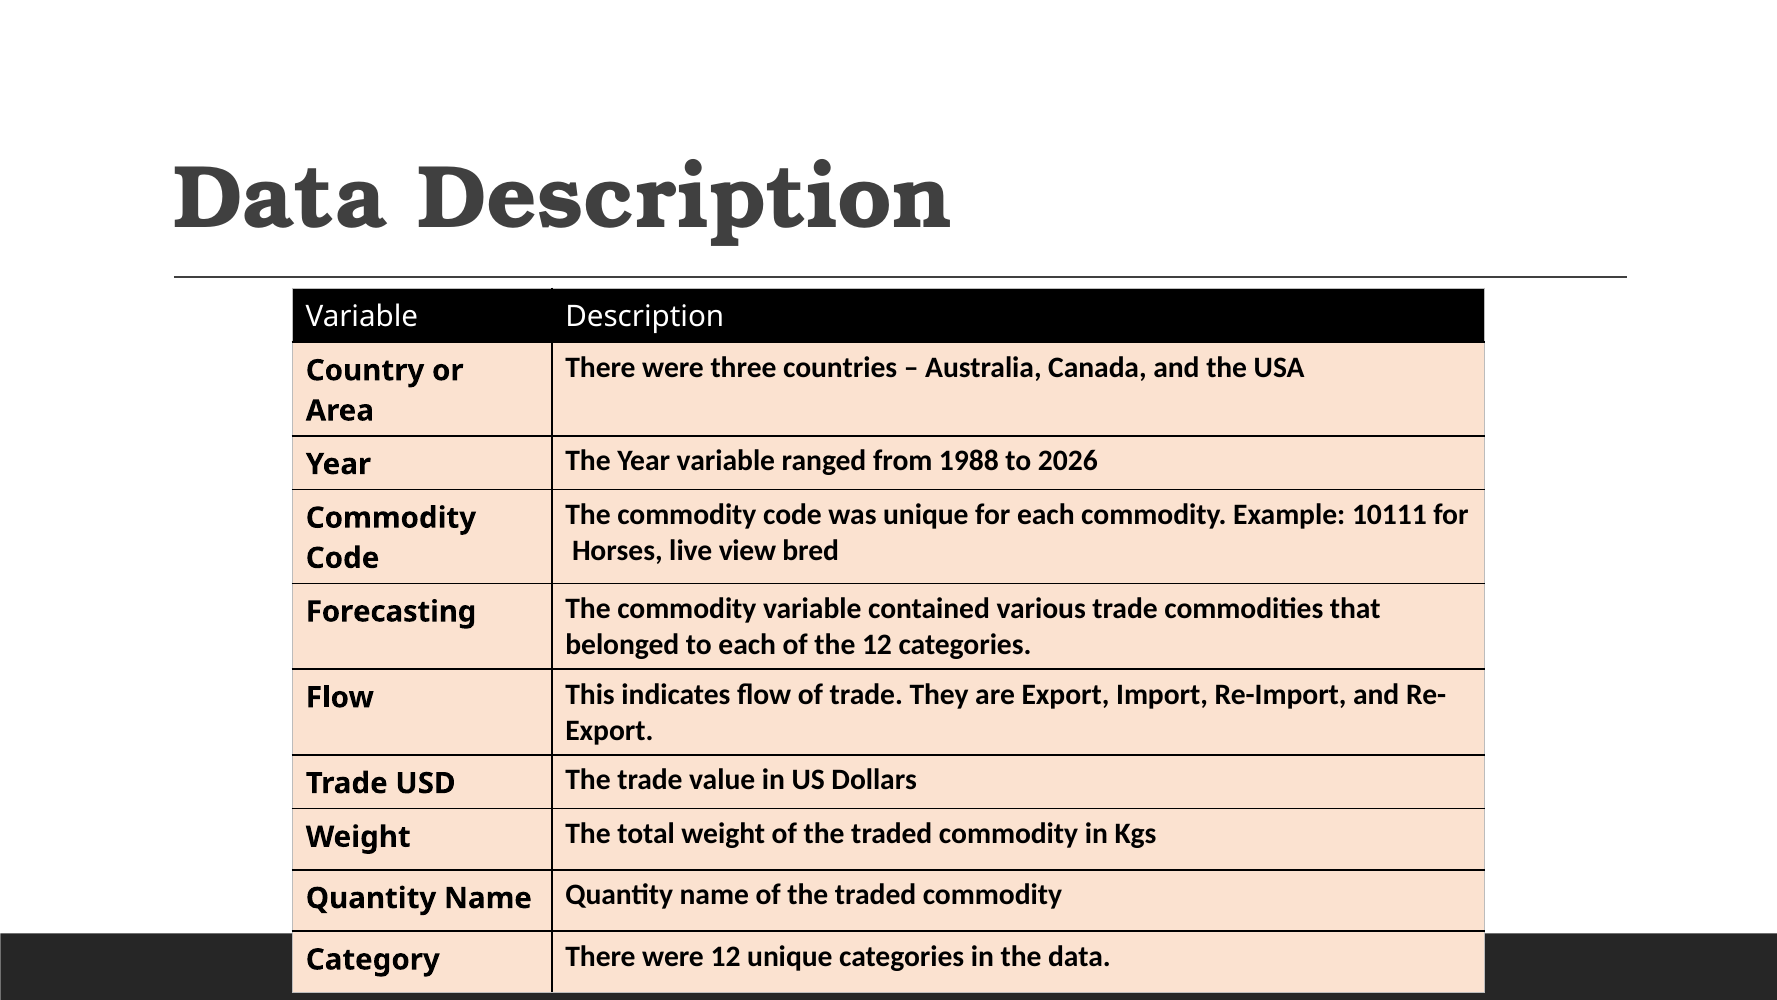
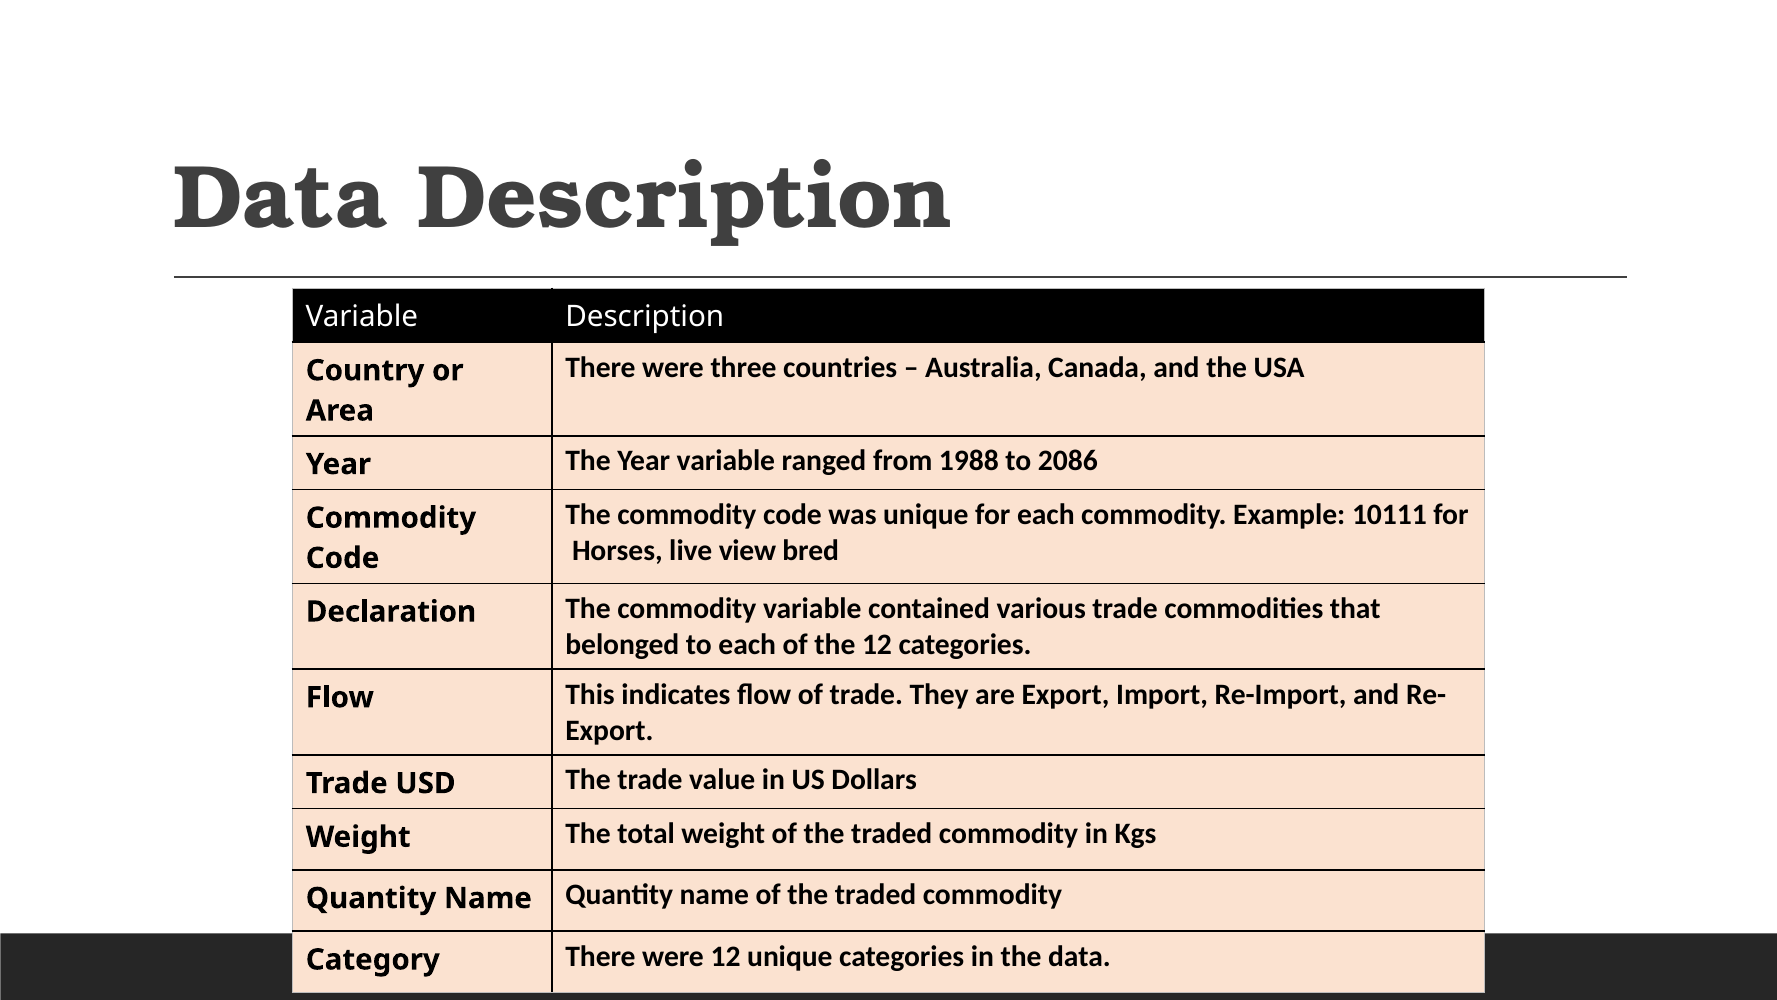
2026: 2026 -> 2086
Forecasting: Forecasting -> Declaration
